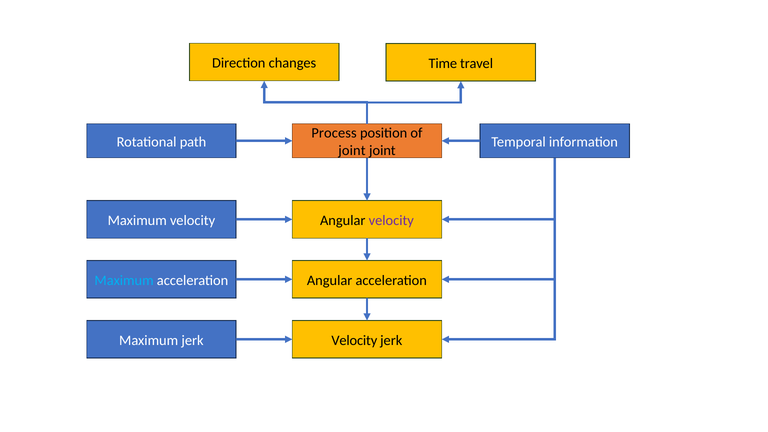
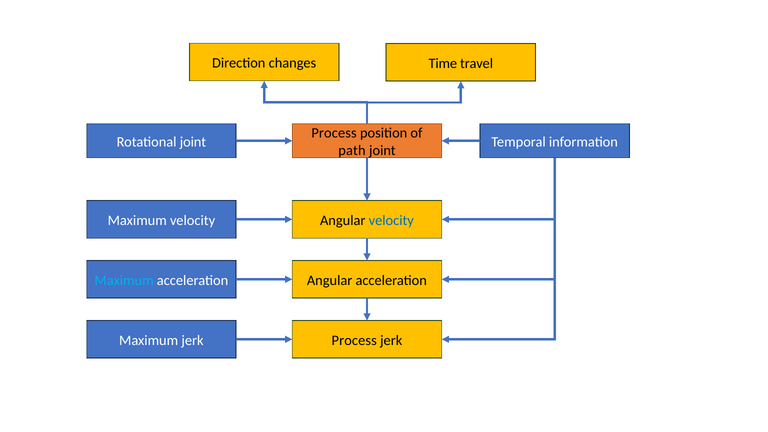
Rotational path: path -> joint
joint at (352, 150): joint -> path
velocity at (391, 220) colour: purple -> blue
Velocity at (354, 340): Velocity -> Process
